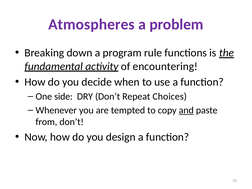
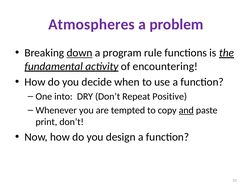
down underline: none -> present
side: side -> into
Choices: Choices -> Positive
from: from -> print
